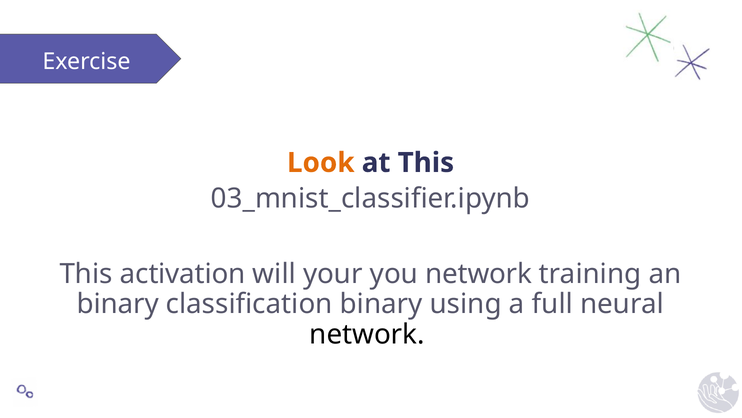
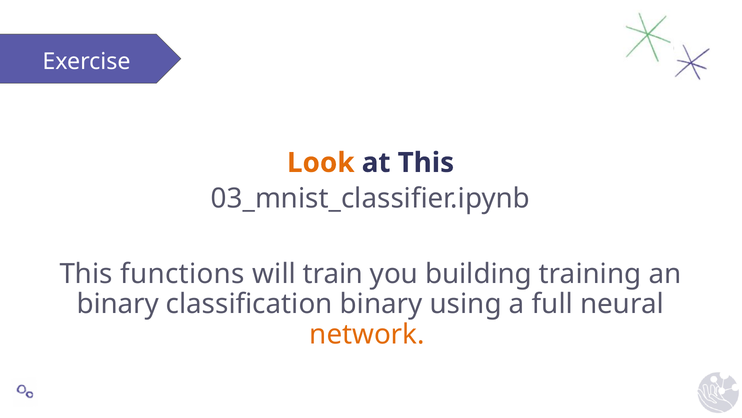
activation: activation -> functions
your: your -> train
you network: network -> building
network at (367, 334) colour: black -> orange
